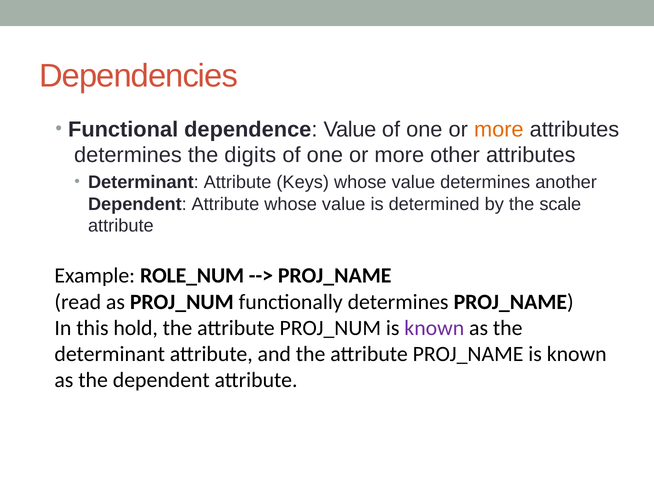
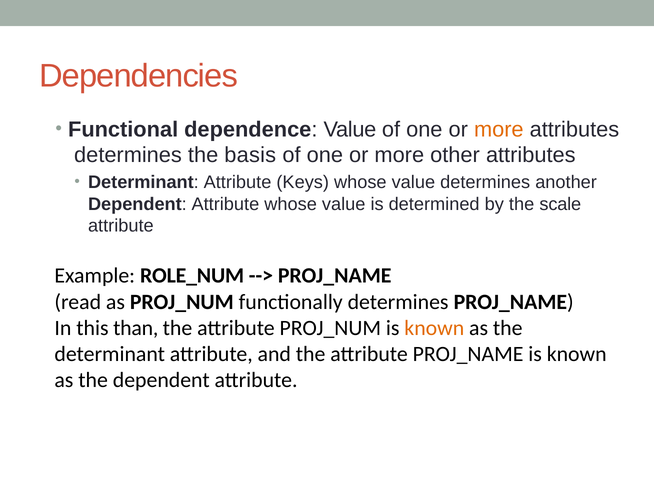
digits: digits -> basis
hold: hold -> than
known at (434, 328) colour: purple -> orange
